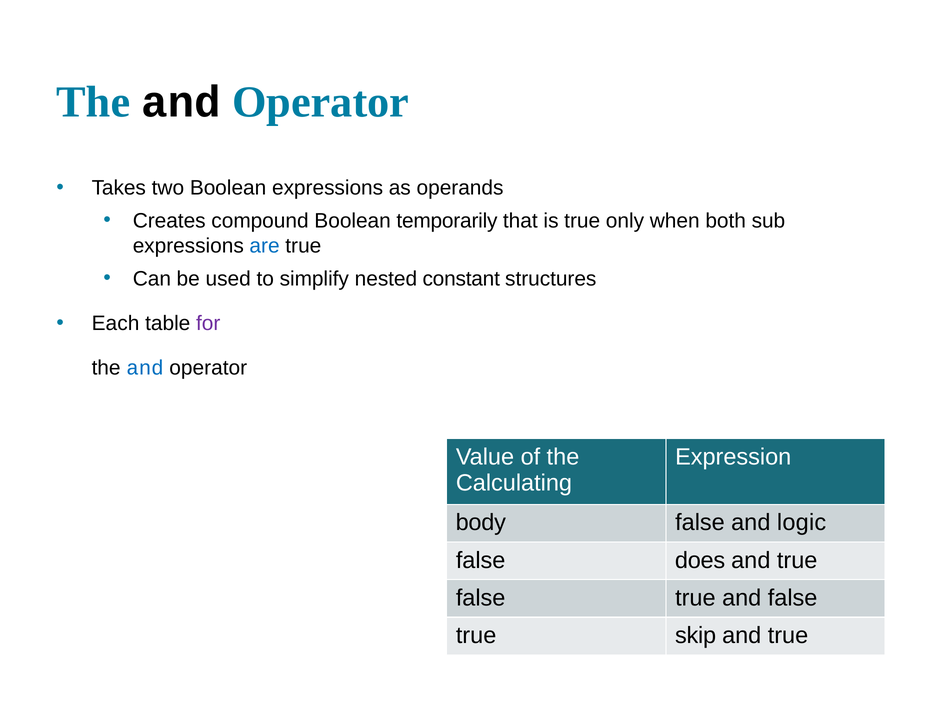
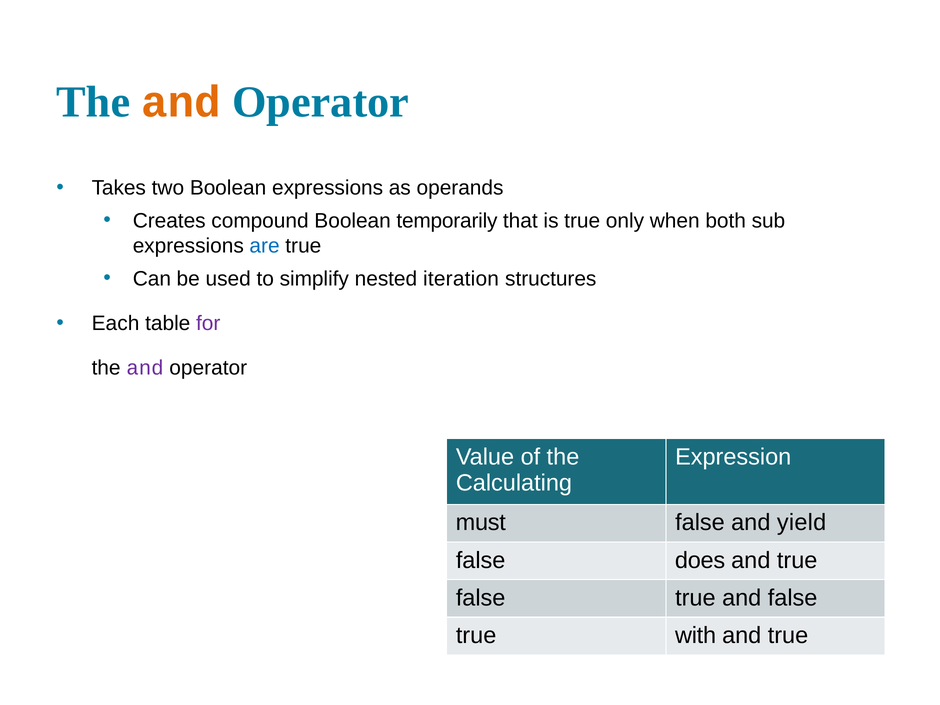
and at (181, 102) colour: black -> orange
constant: constant -> iteration
and at (145, 368) colour: blue -> purple
body: body -> must
logic: logic -> yield
skip: skip -> with
